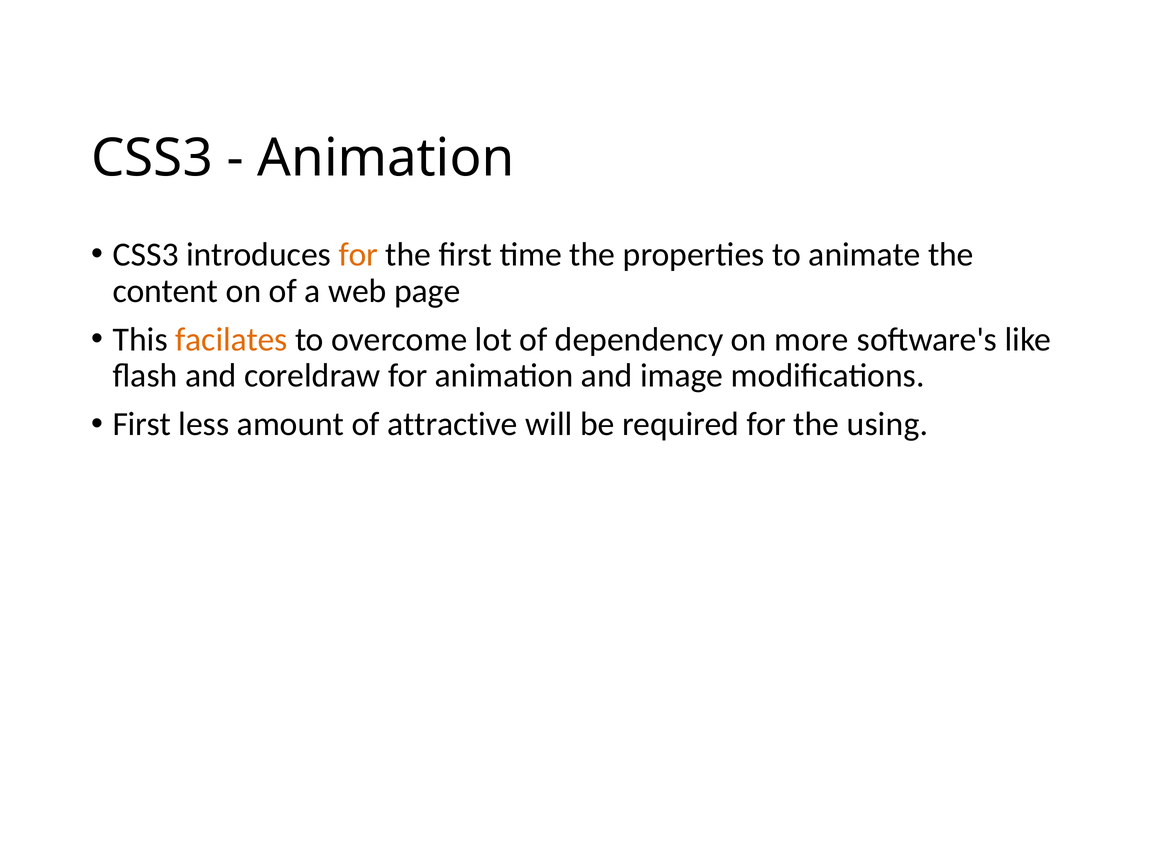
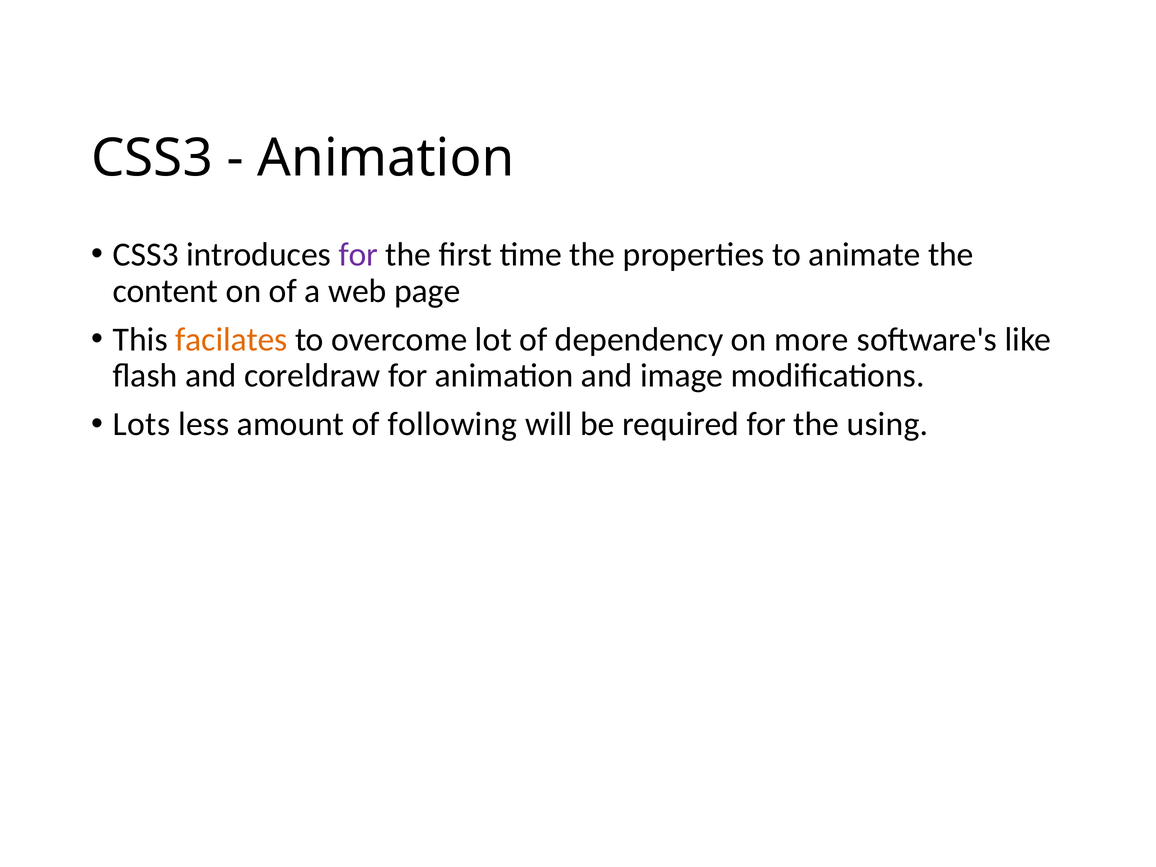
for at (358, 255) colour: orange -> purple
First at (142, 424): First -> Lots
attractive: attractive -> following
